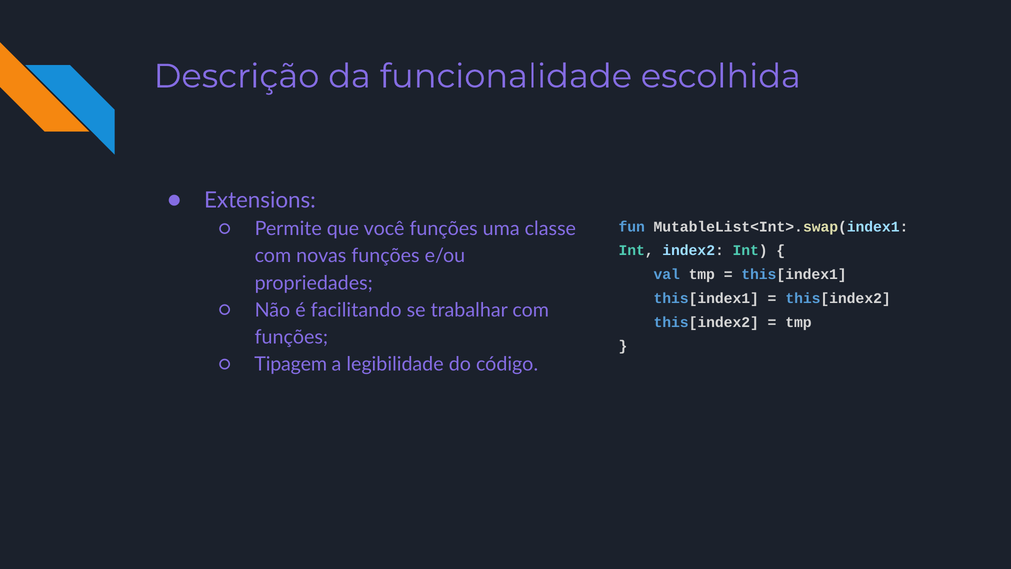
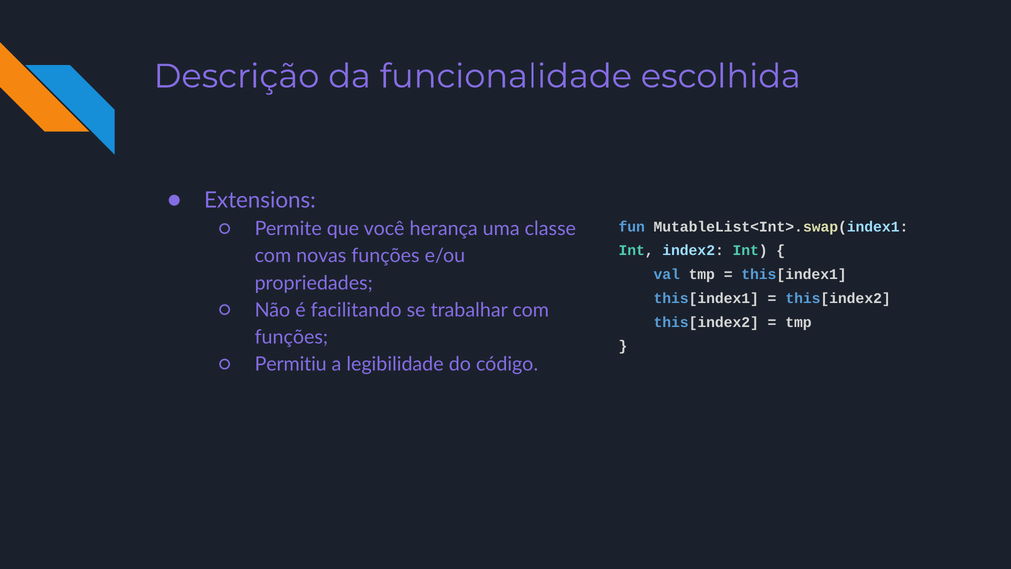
você funções: funções -> herança
Tipagem: Tipagem -> Permitiu
